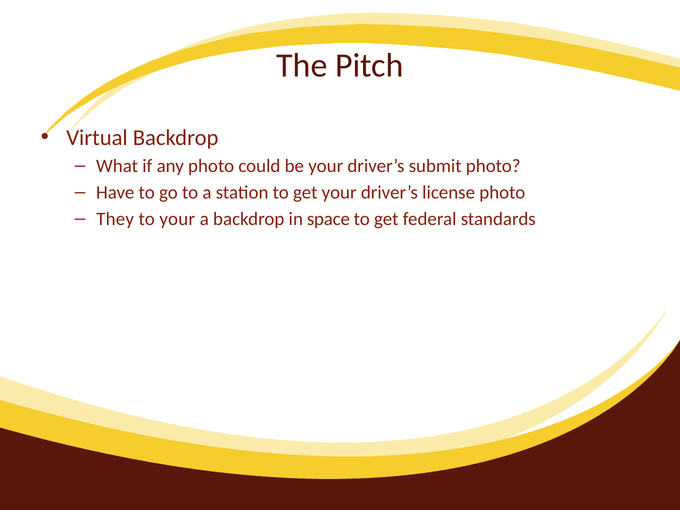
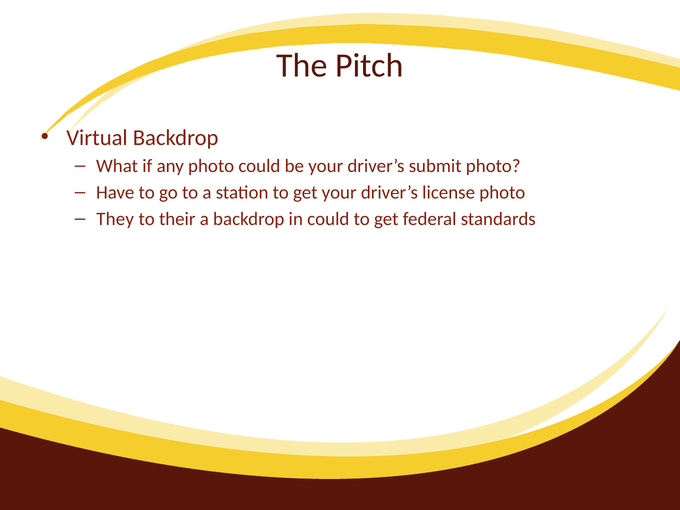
to your: your -> their
in space: space -> could
